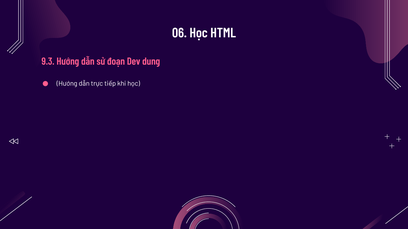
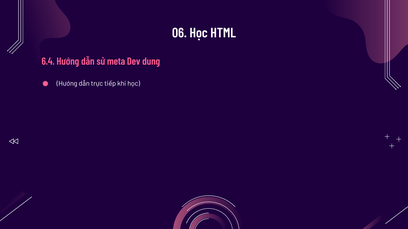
9.3: 9.3 -> 6.4
đoạn: đoạn -> meta
